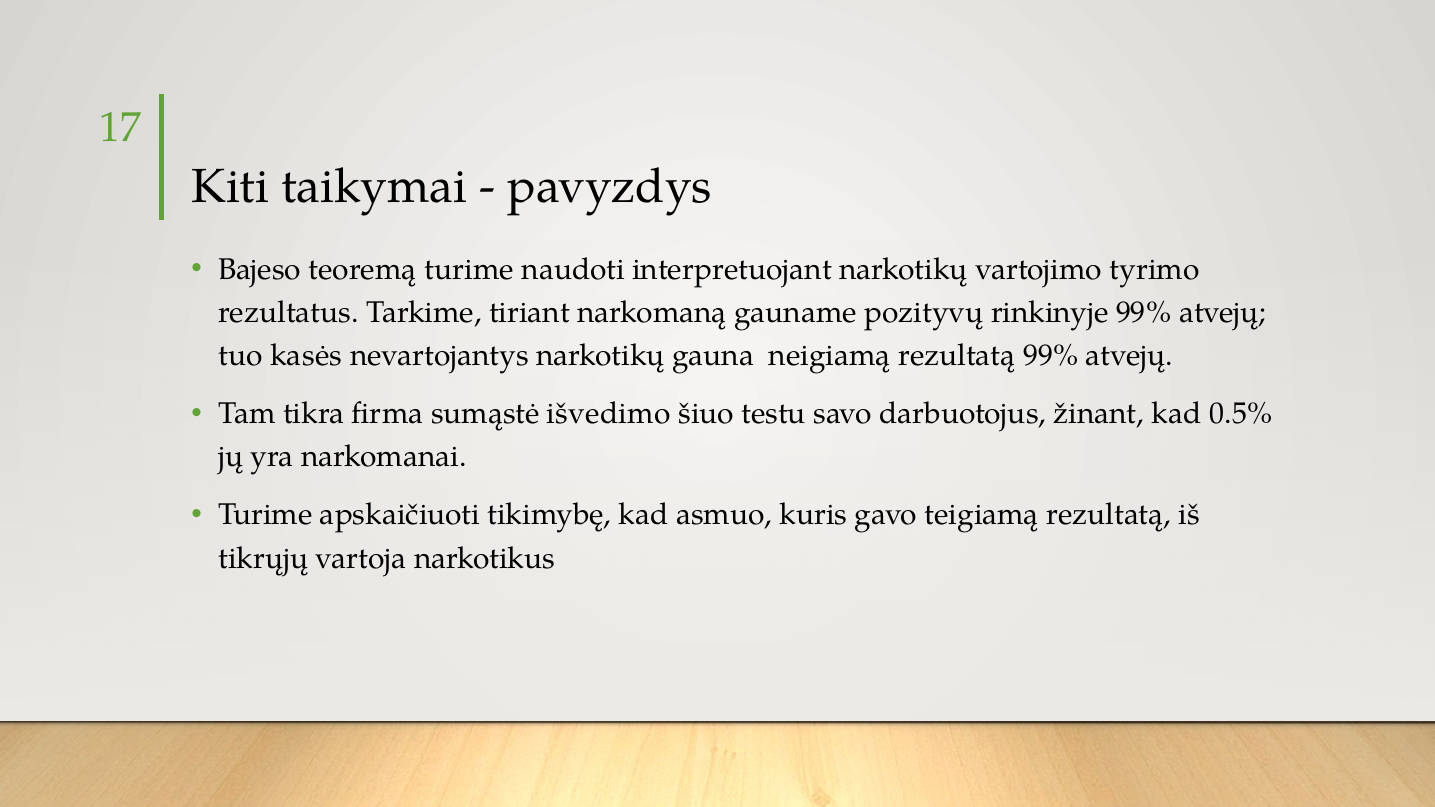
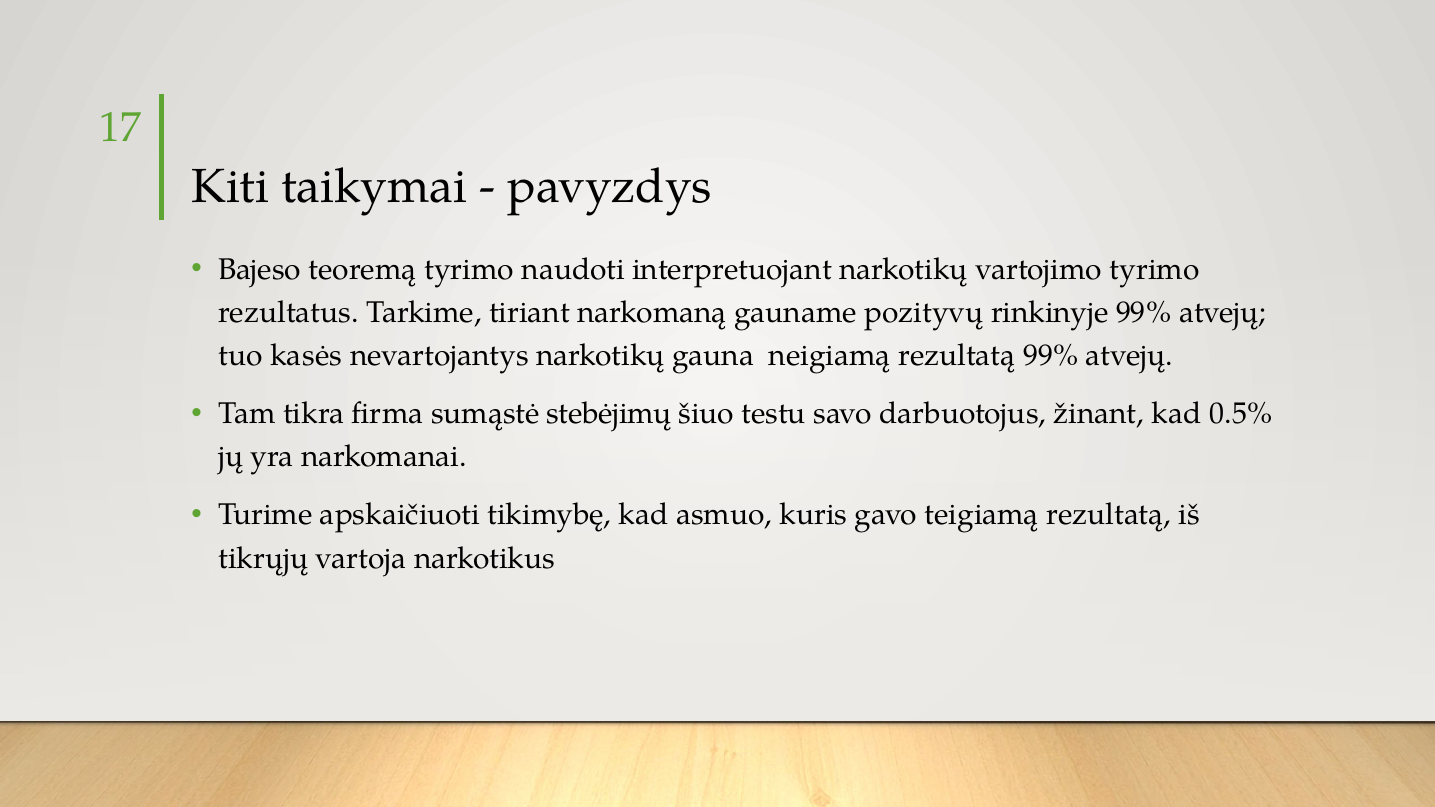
teoremą turime: turime -> tyrimo
išvedimo: išvedimo -> stebėjimų
